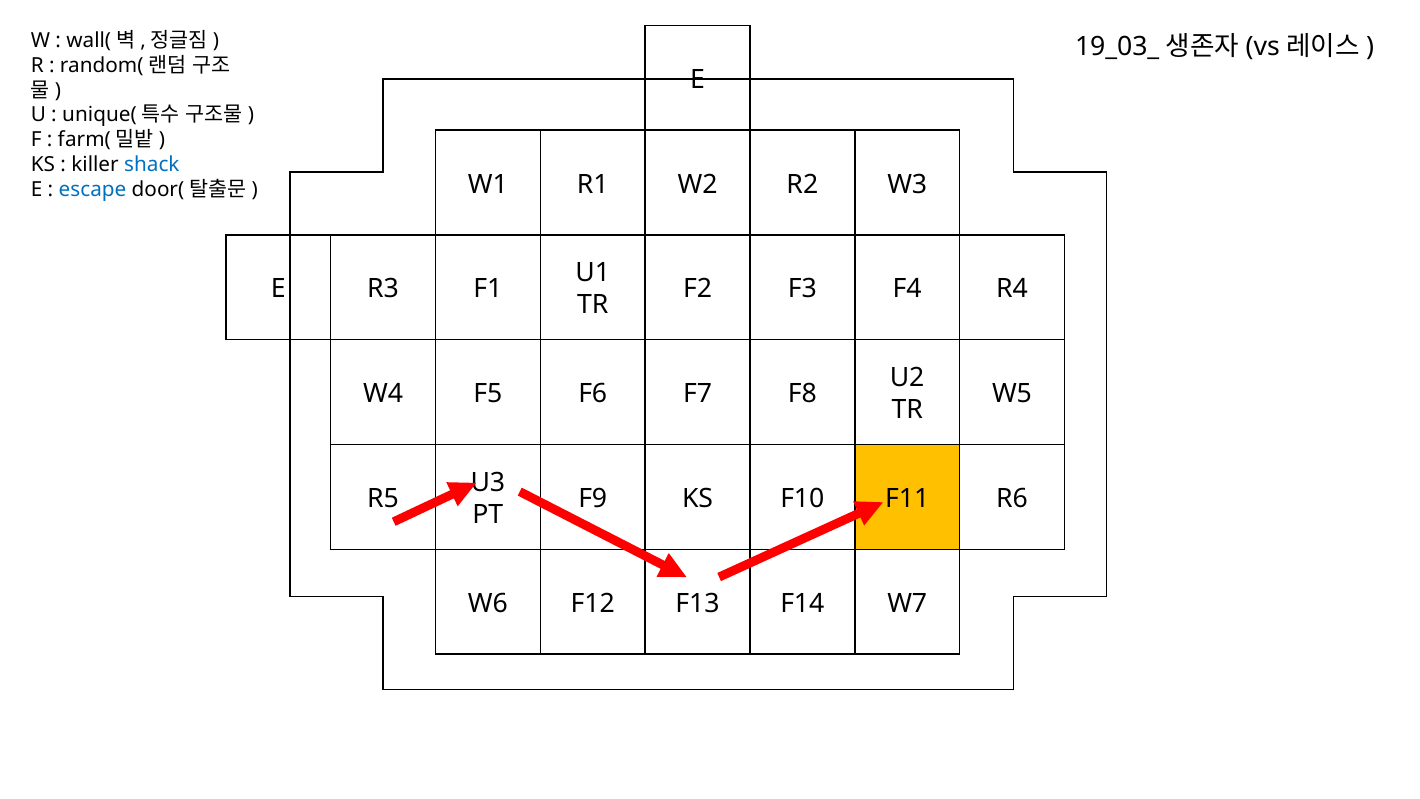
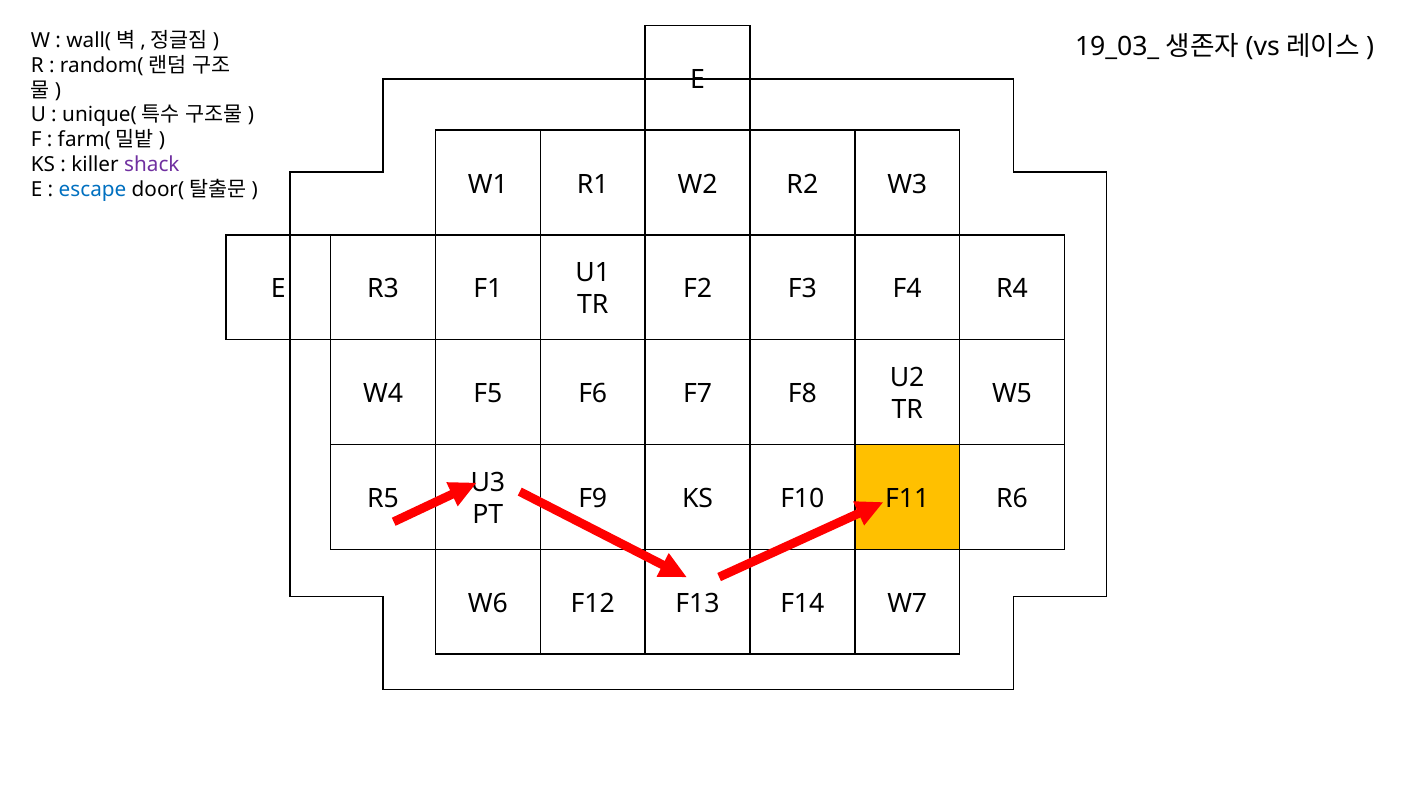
shack colour: blue -> purple
